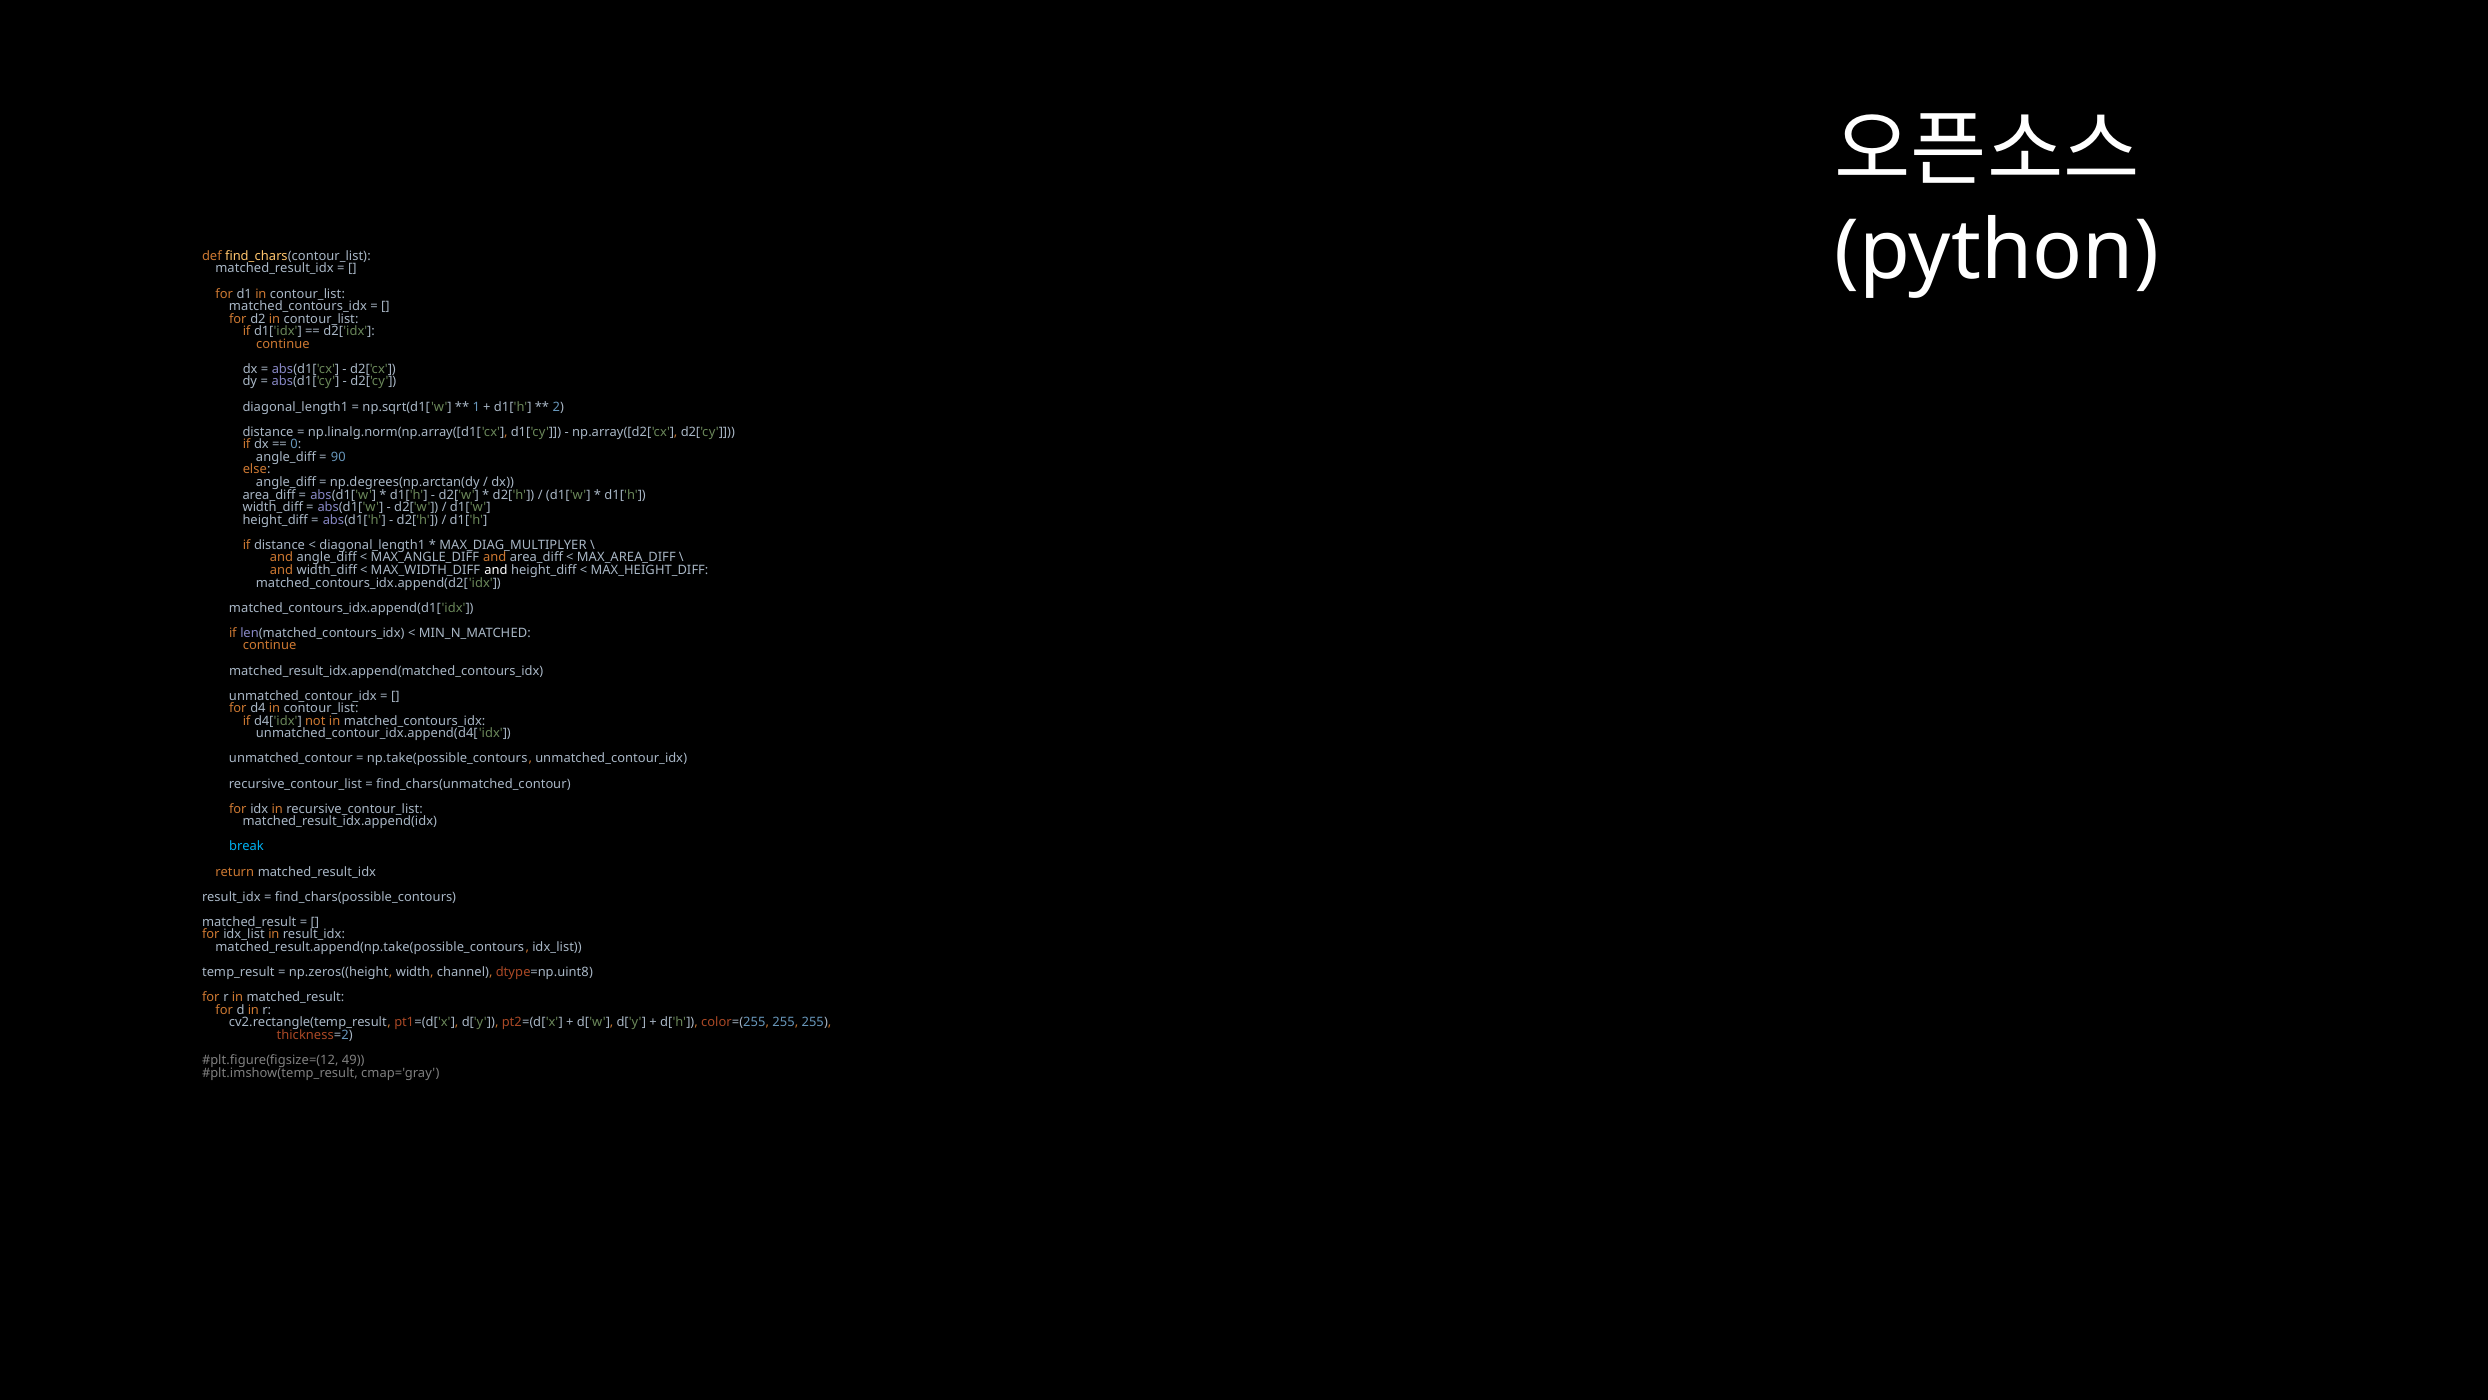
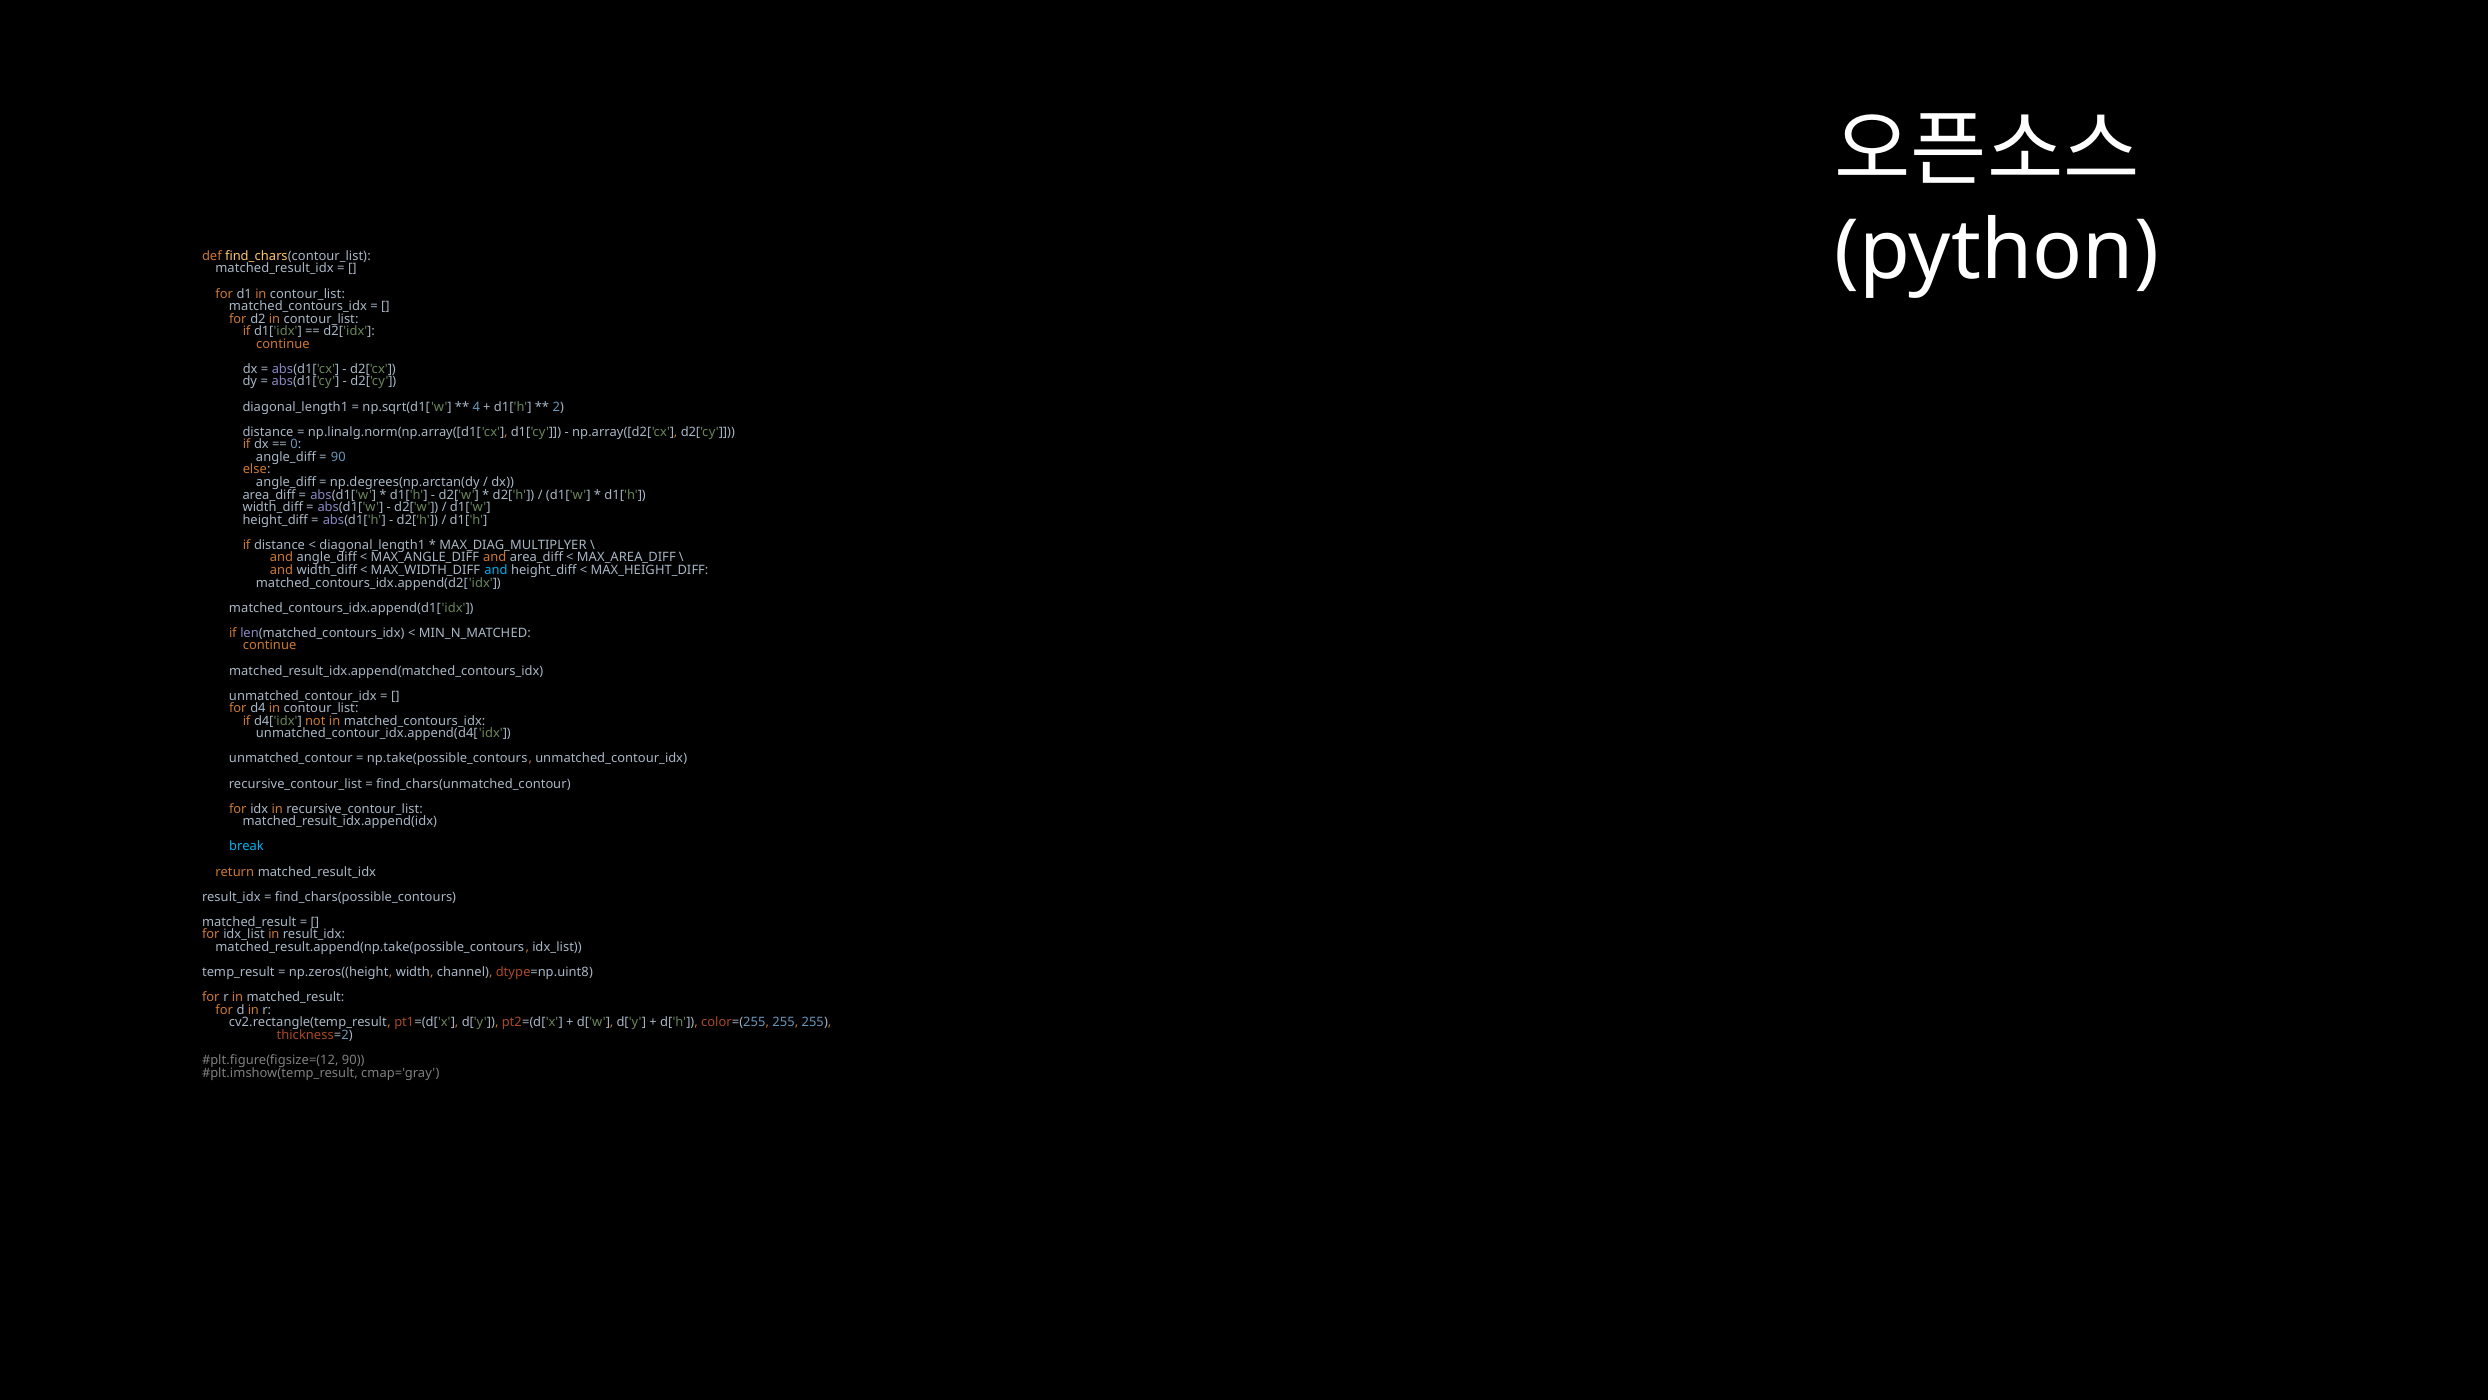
1: 1 -> 4
and at (496, 570) colour: white -> light blue
49 at (353, 1060): 49 -> 90
